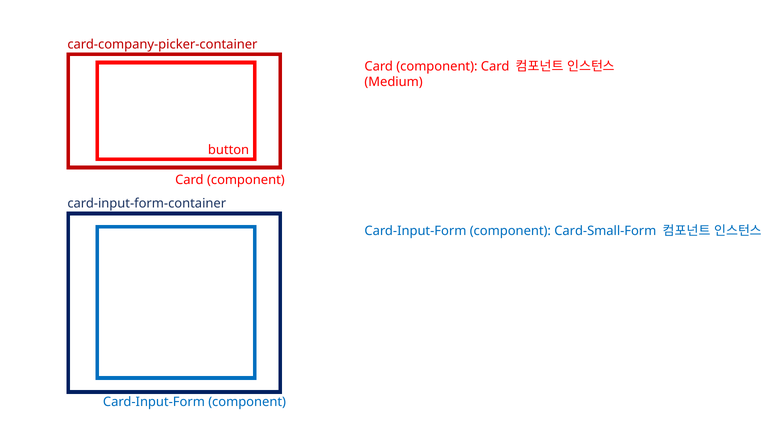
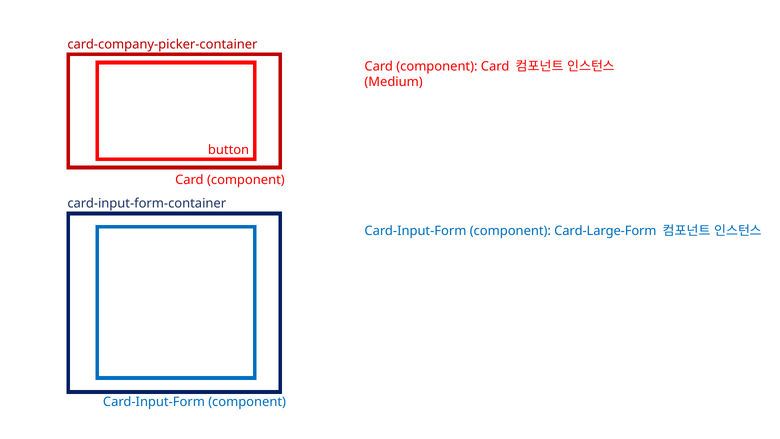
Card-Small-Form: Card-Small-Form -> Card-Large-Form
